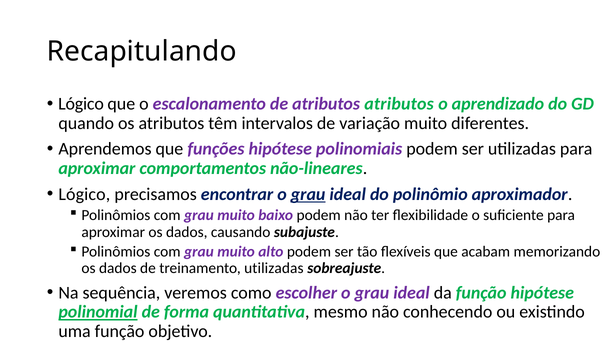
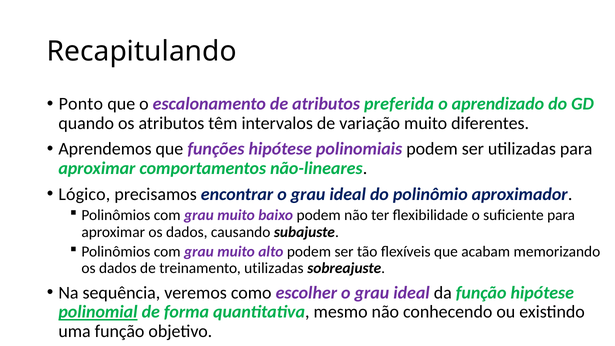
Lógico at (81, 104): Lógico -> Ponto
atributos atributos: atributos -> preferida
grau at (308, 194) underline: present -> none
